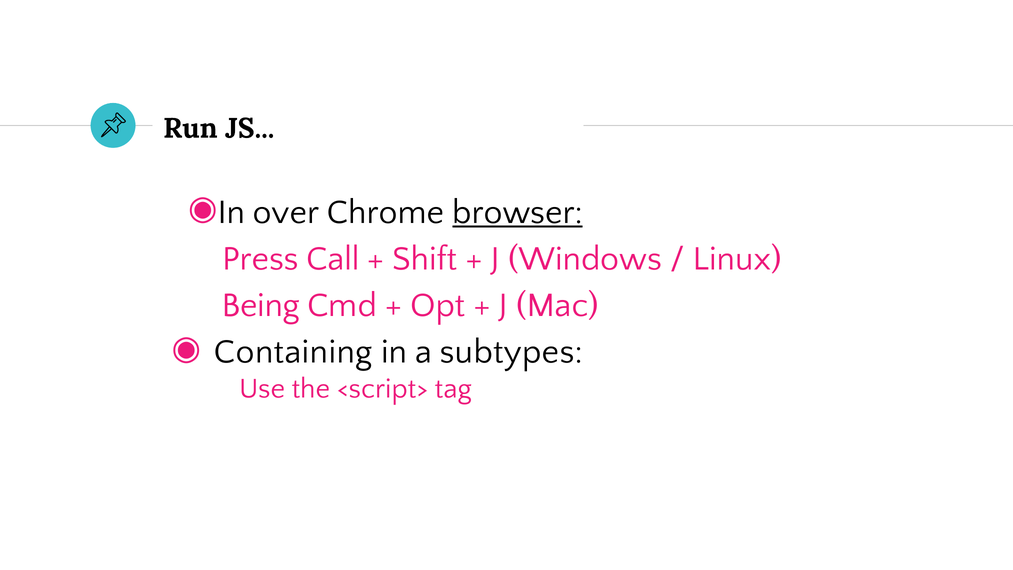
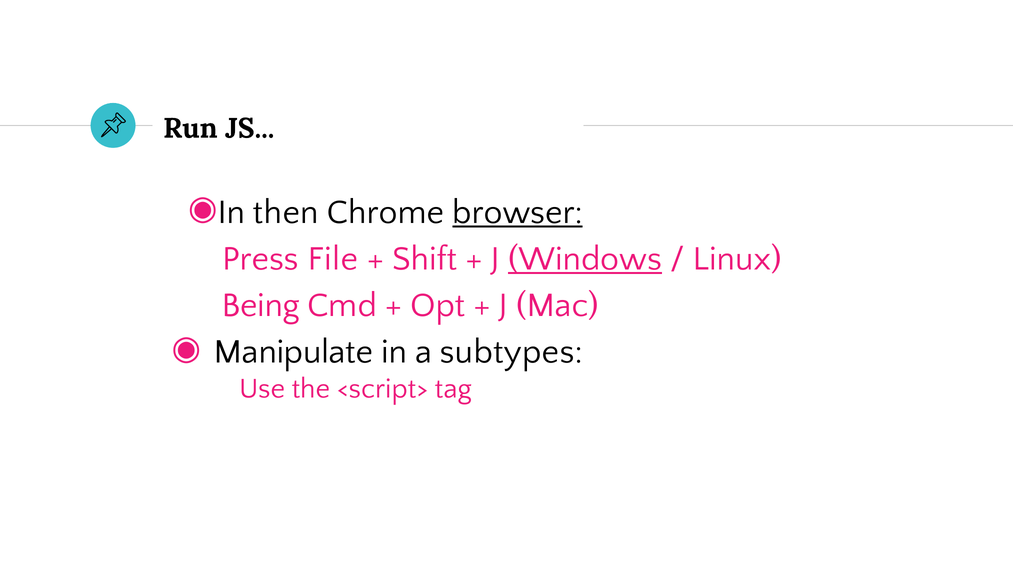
over: over -> then
Call: Call -> File
Windows underline: none -> present
Containing: Containing -> Manipulate
